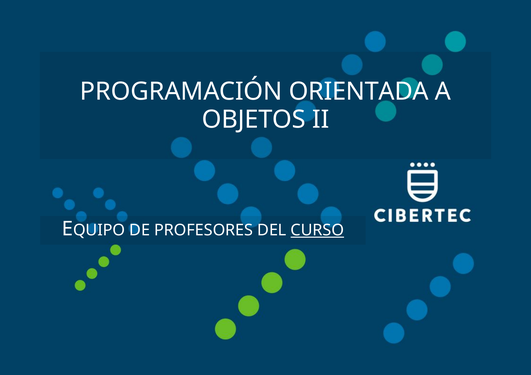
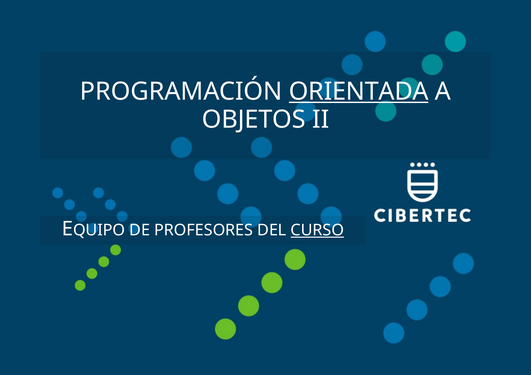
ORIENTADA underline: none -> present
